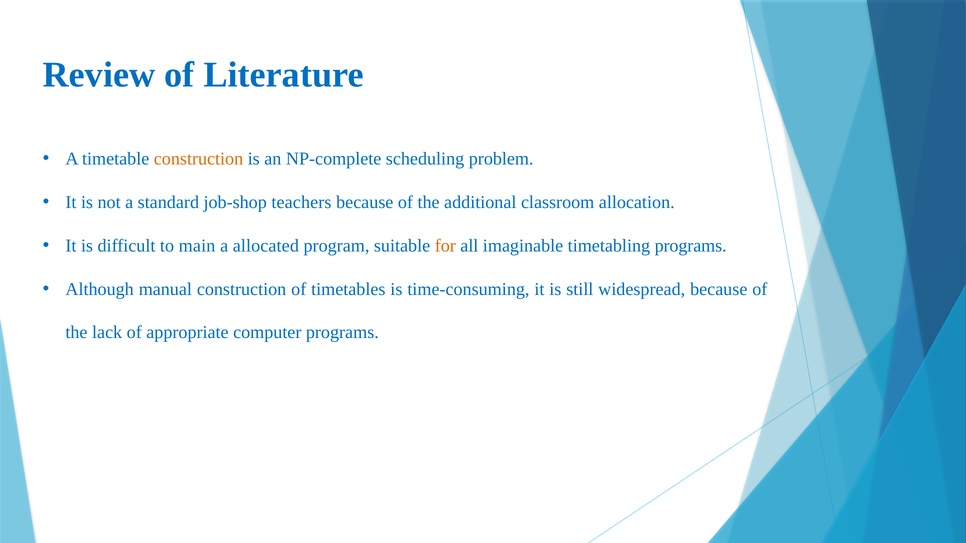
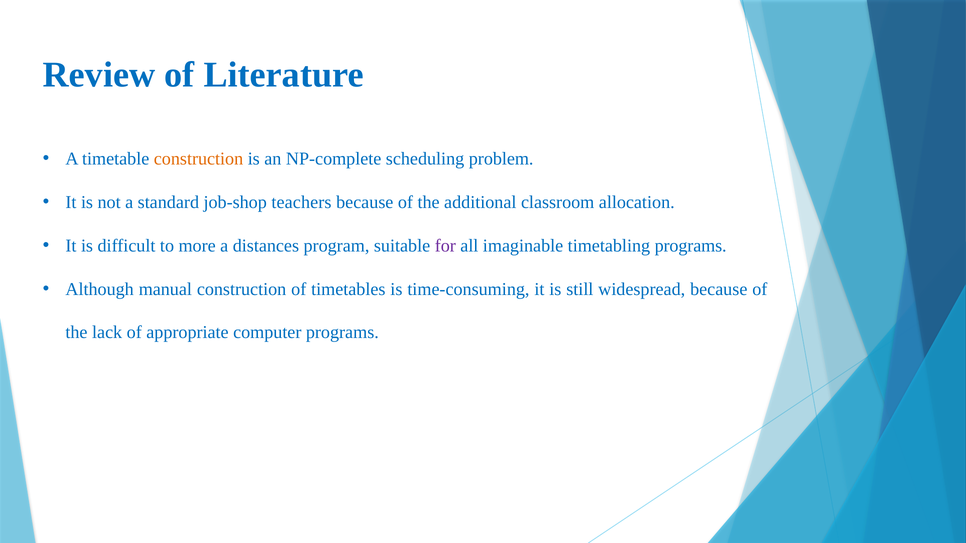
main: main -> more
allocated: allocated -> distances
for colour: orange -> purple
